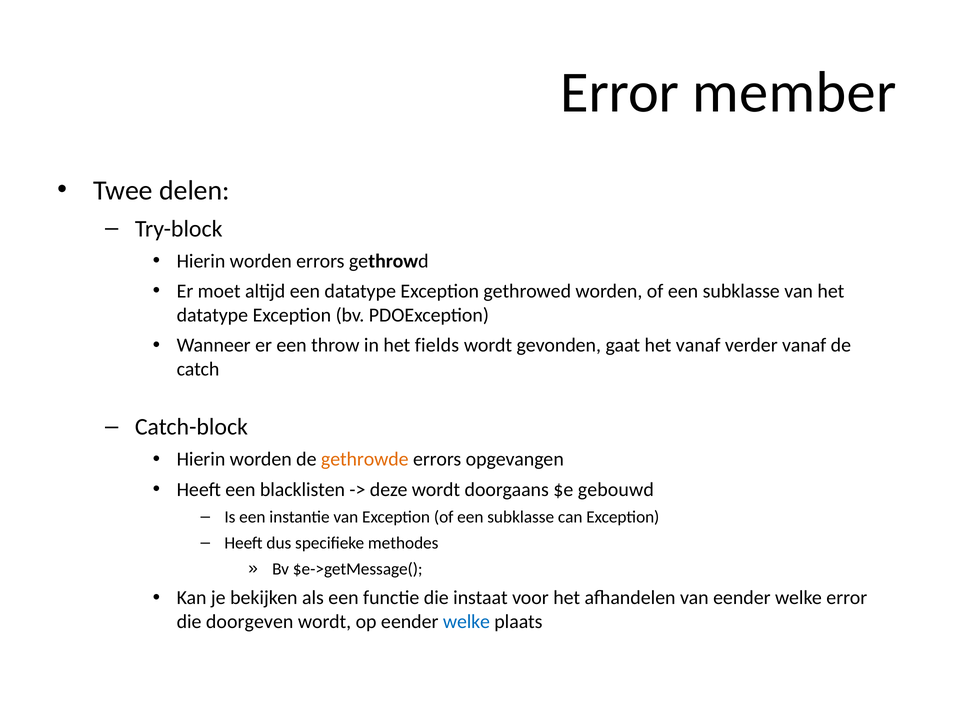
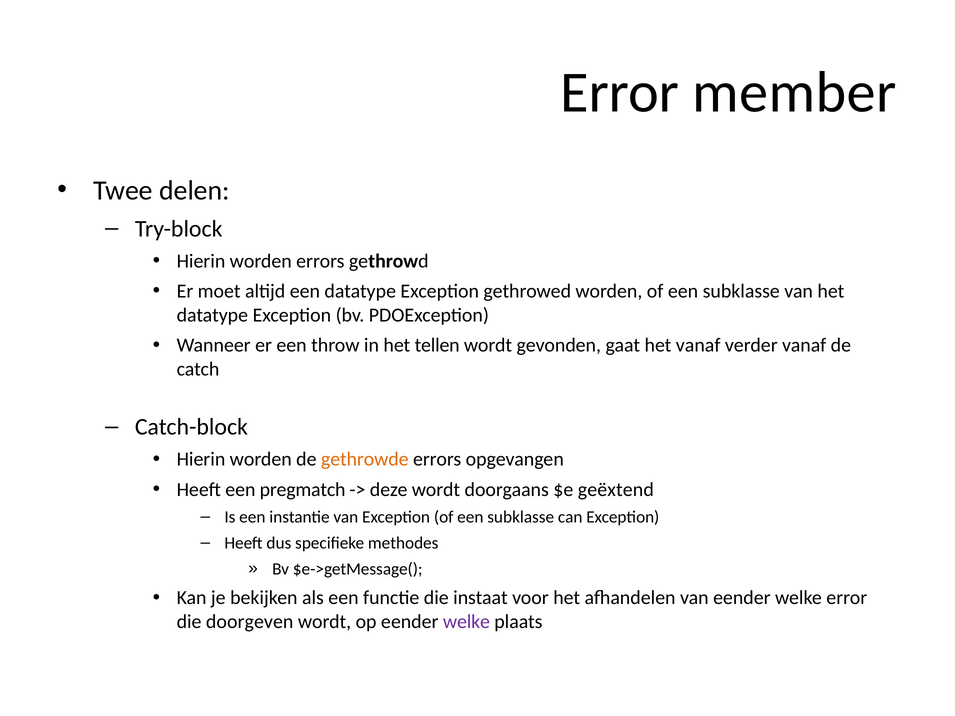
fields: fields -> tellen
blacklisten: blacklisten -> pregmatch
gebouwd: gebouwd -> geëxtend
welke at (466, 622) colour: blue -> purple
